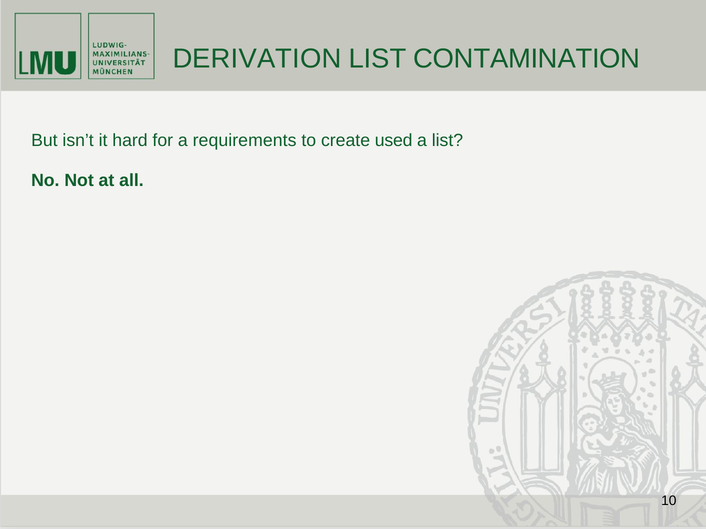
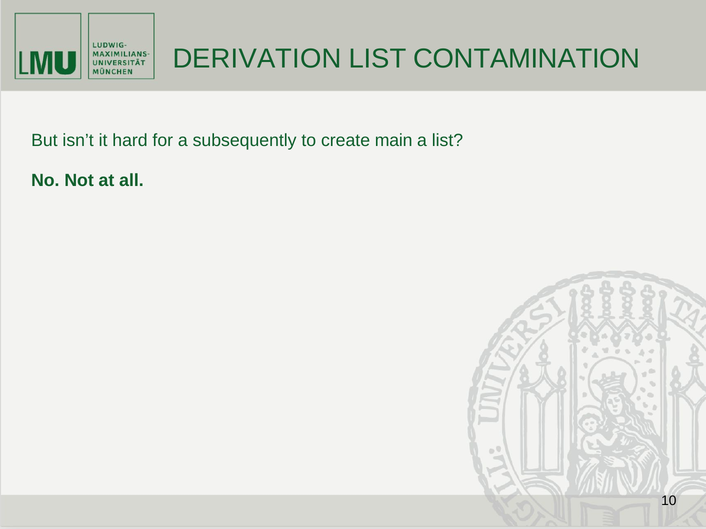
requirements: requirements -> subsequently
used: used -> main
